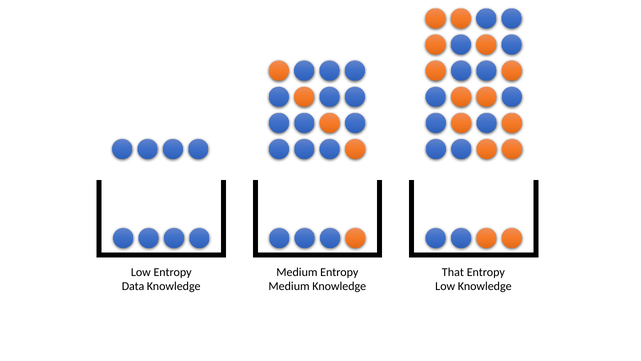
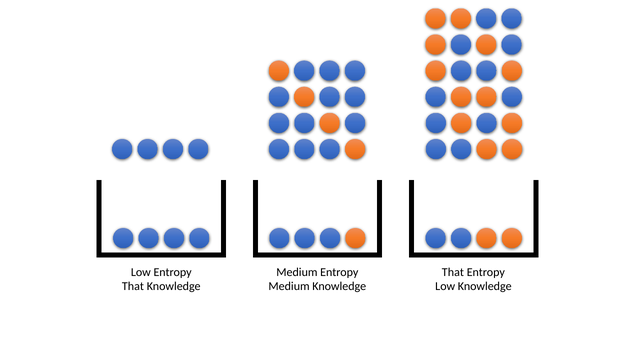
Data at (133, 286): Data -> That
